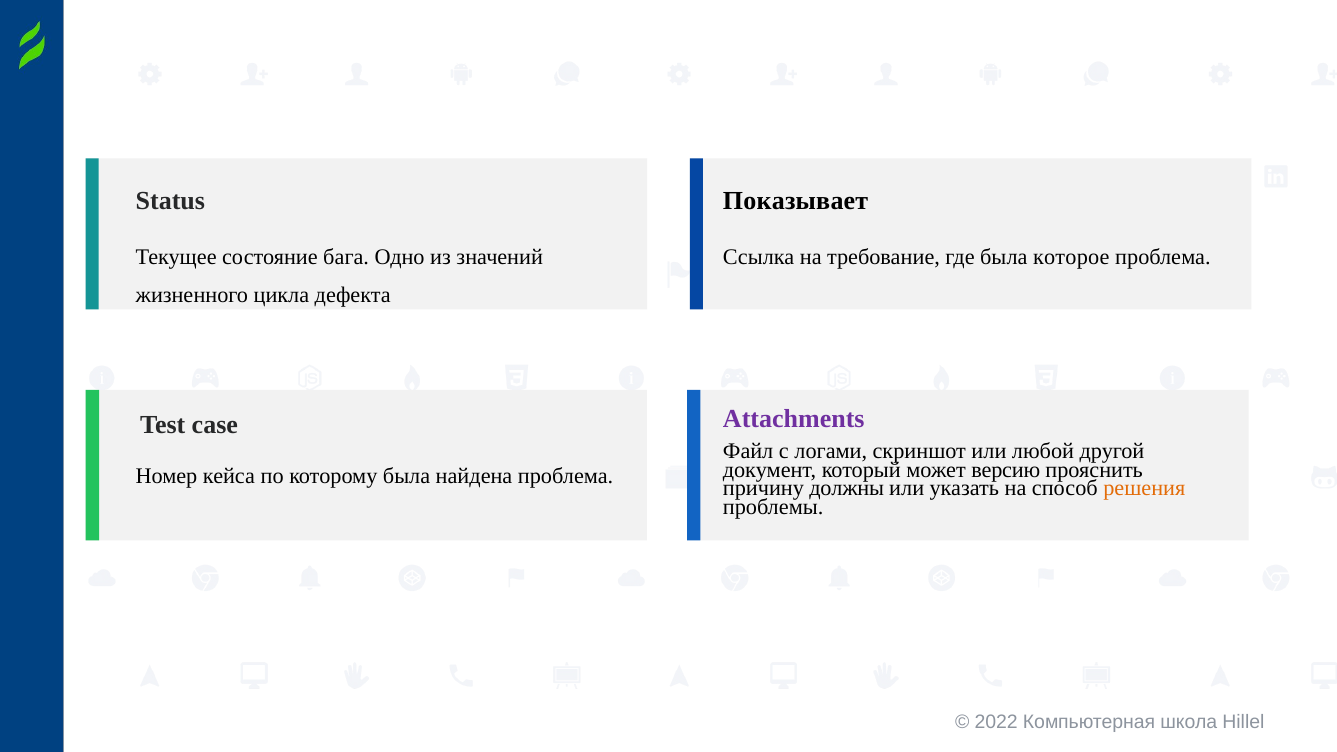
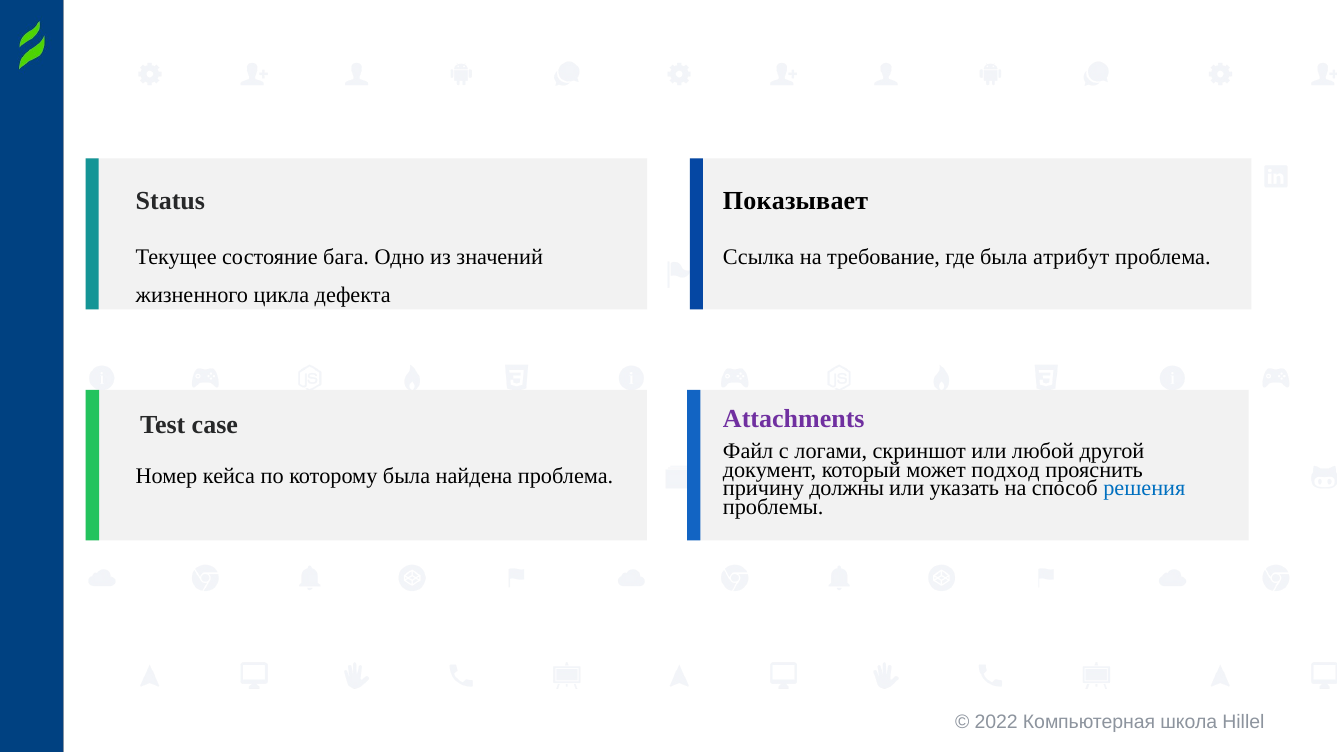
которое: которое -> атрибут
версию: версию -> подход
решения colour: orange -> blue
